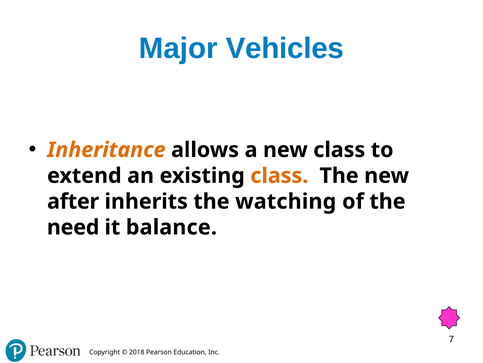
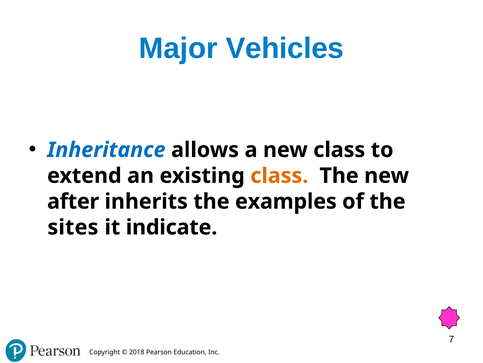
Inheritance colour: orange -> blue
watching: watching -> examples
need: need -> sites
balance: balance -> indicate
